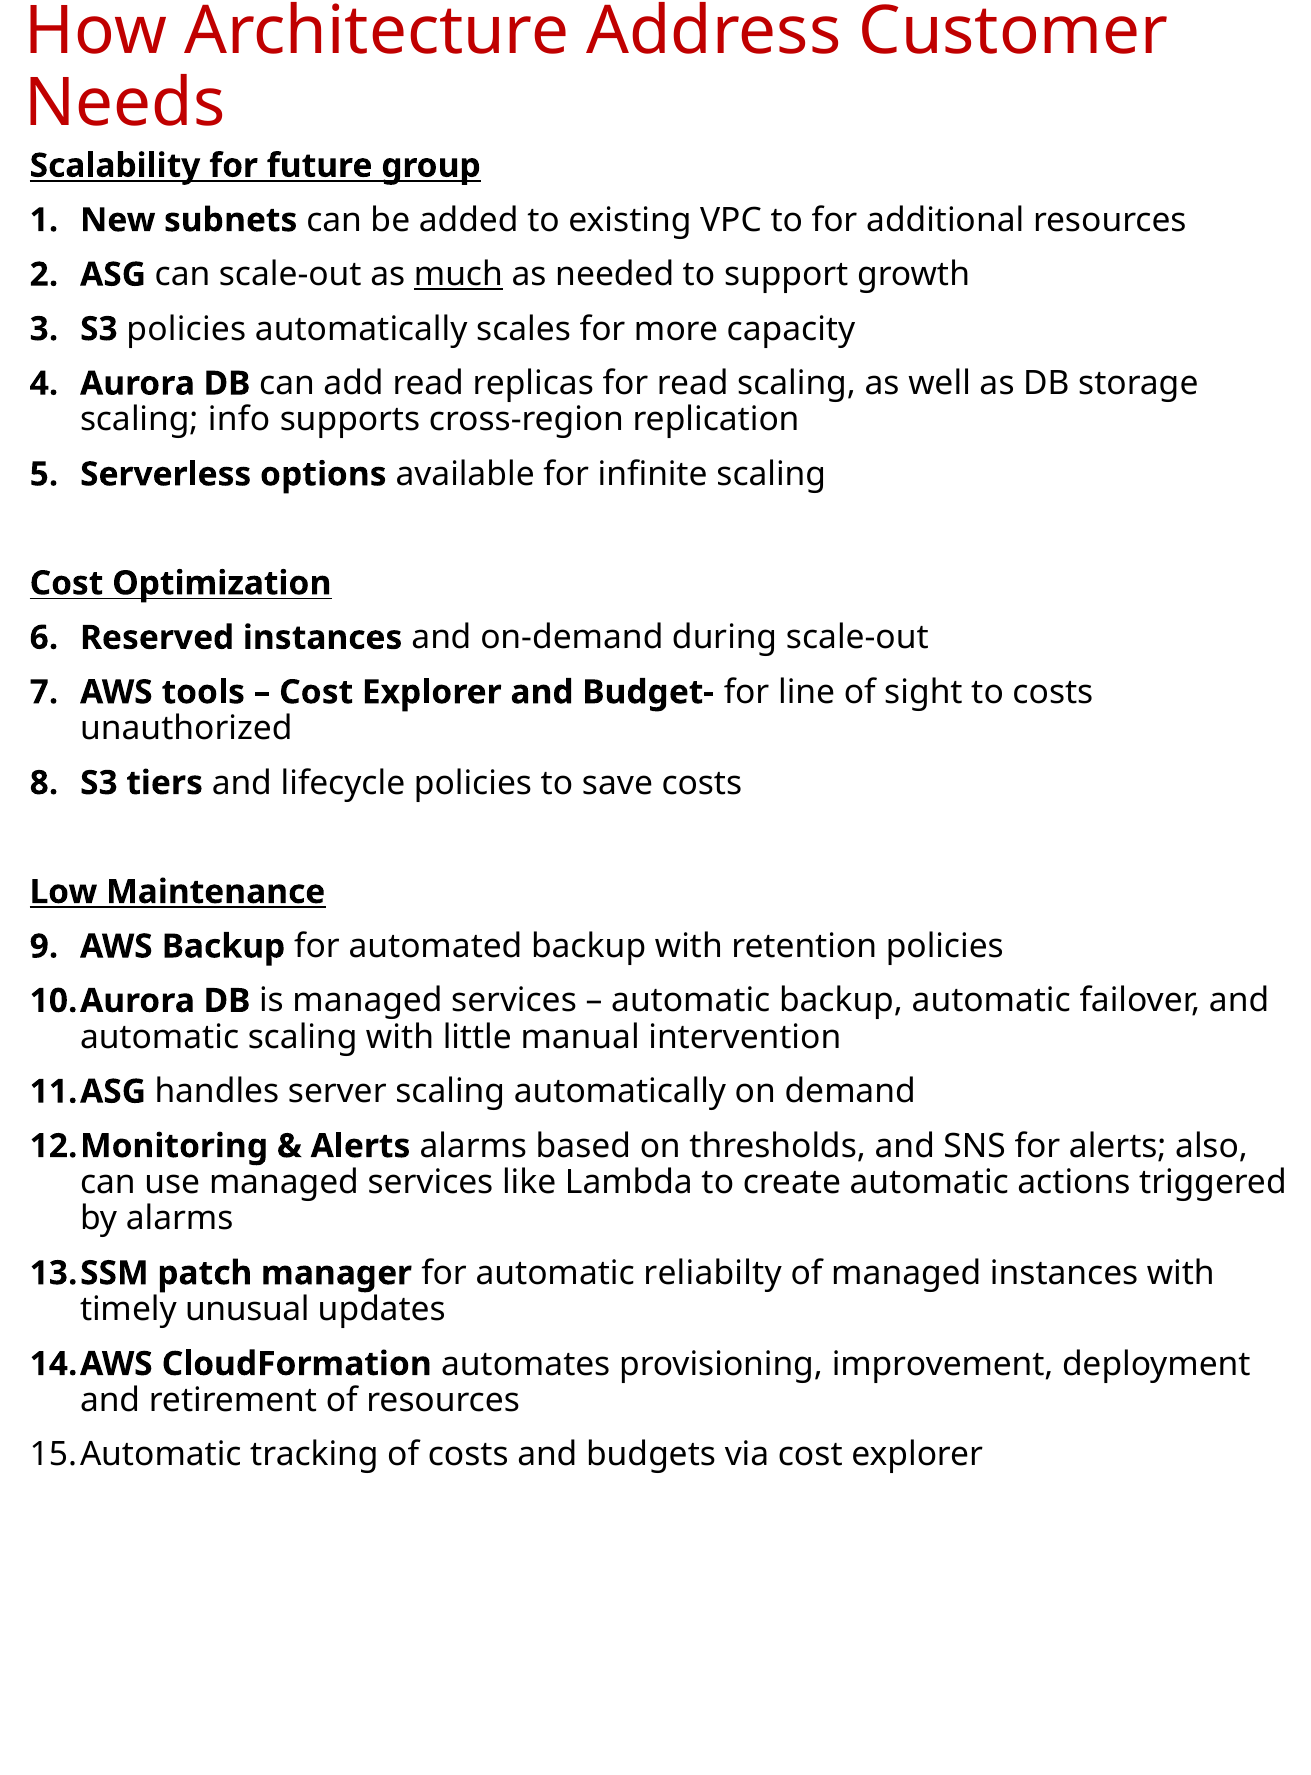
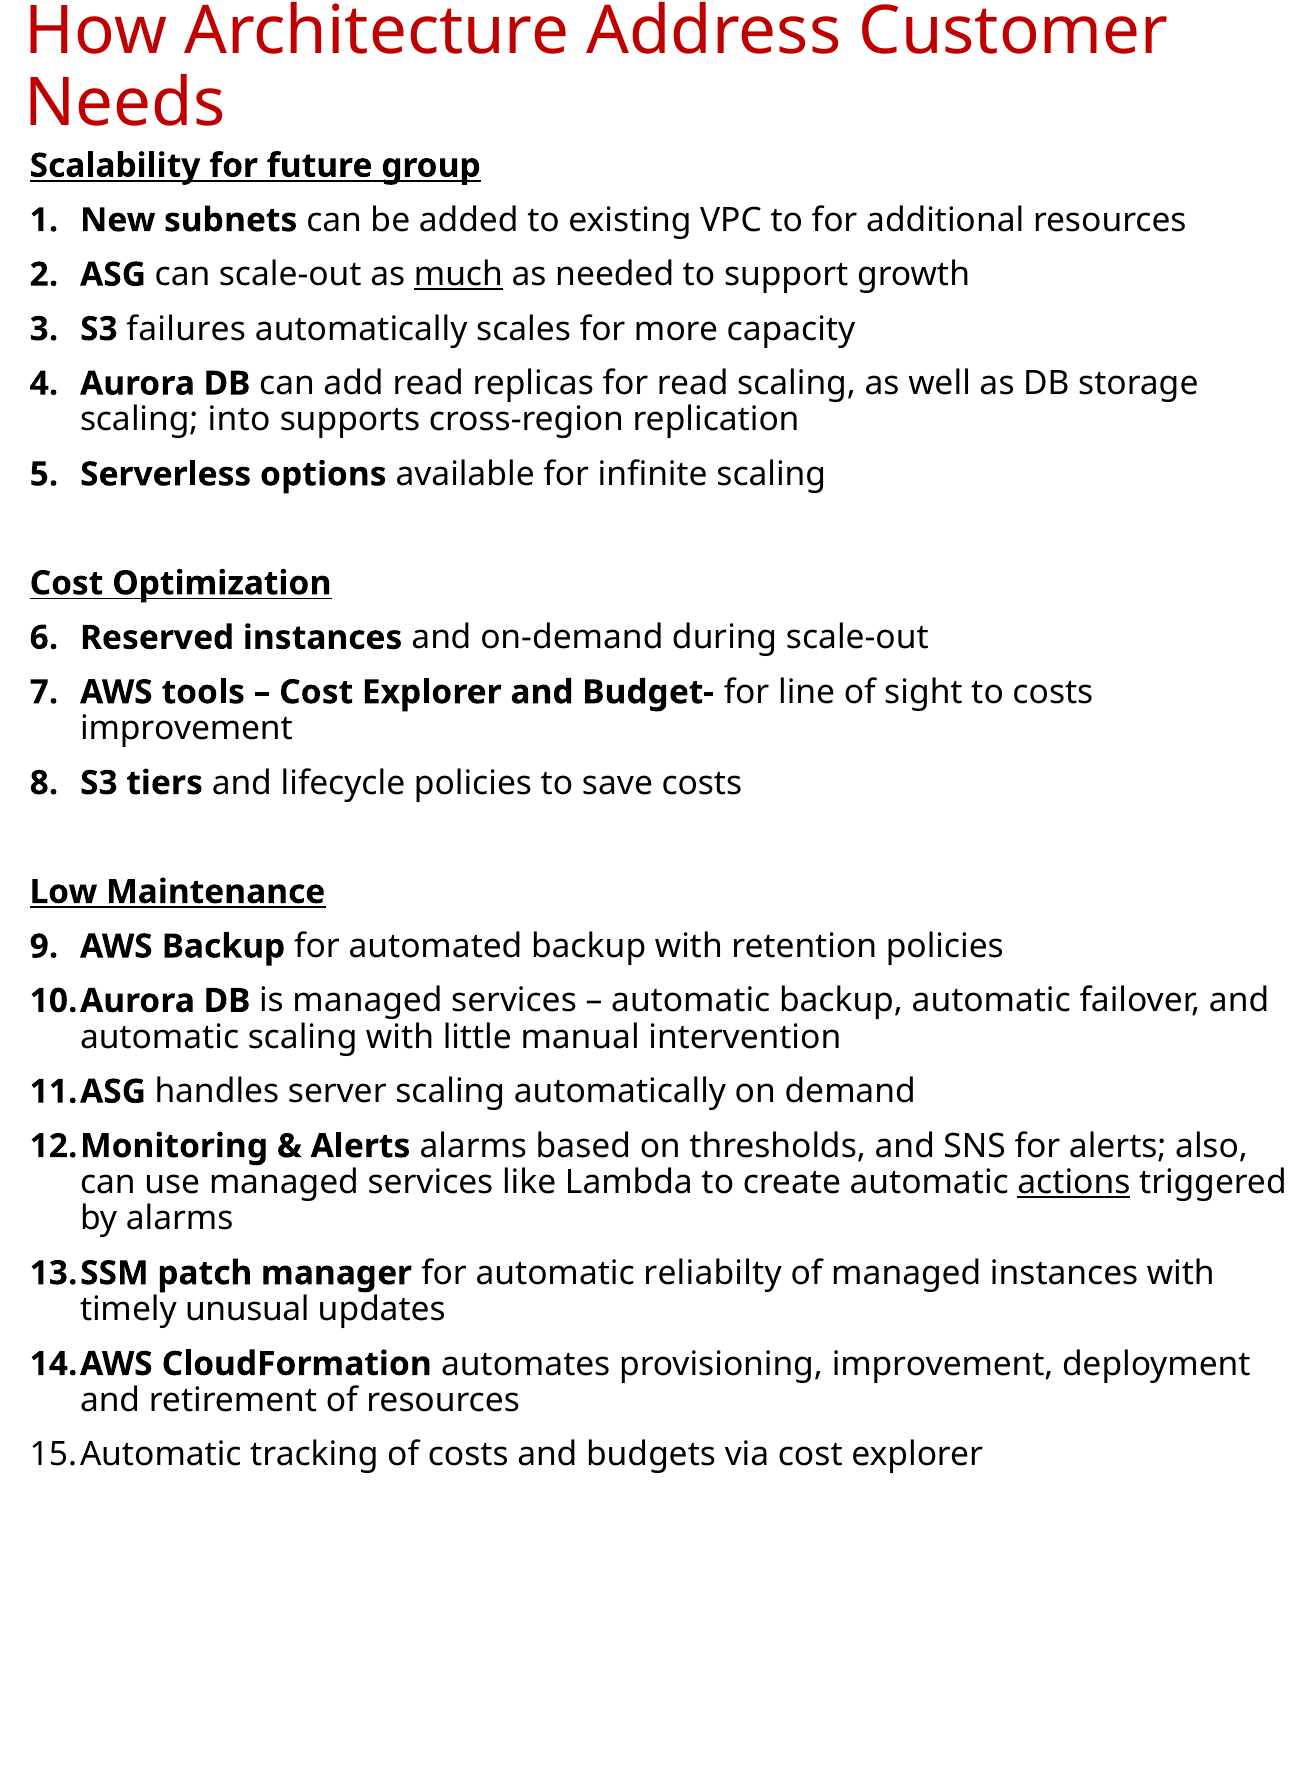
S3 policies: policies -> failures
info: info -> into
unauthorized at (186, 729): unauthorized -> improvement
actions underline: none -> present
